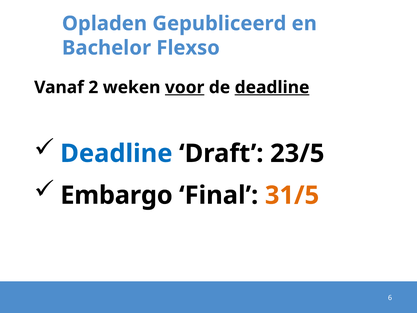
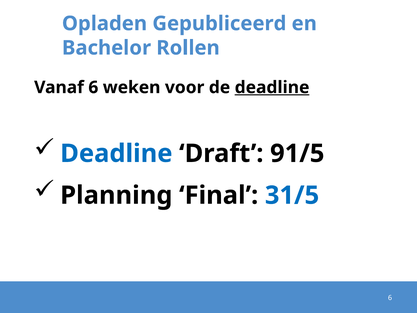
Flexso: Flexso -> Rollen
Vanaf 2: 2 -> 6
voor underline: present -> none
23/5: 23/5 -> 91/5
Embargo: Embargo -> Planning
31/5 colour: orange -> blue
